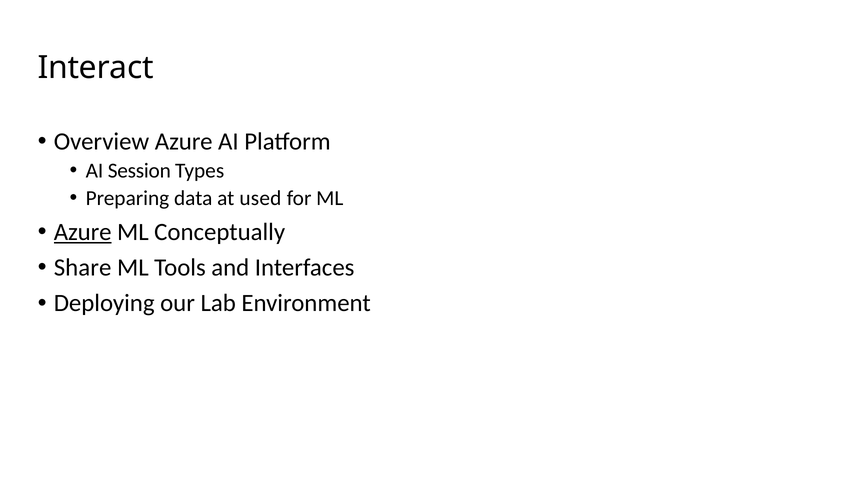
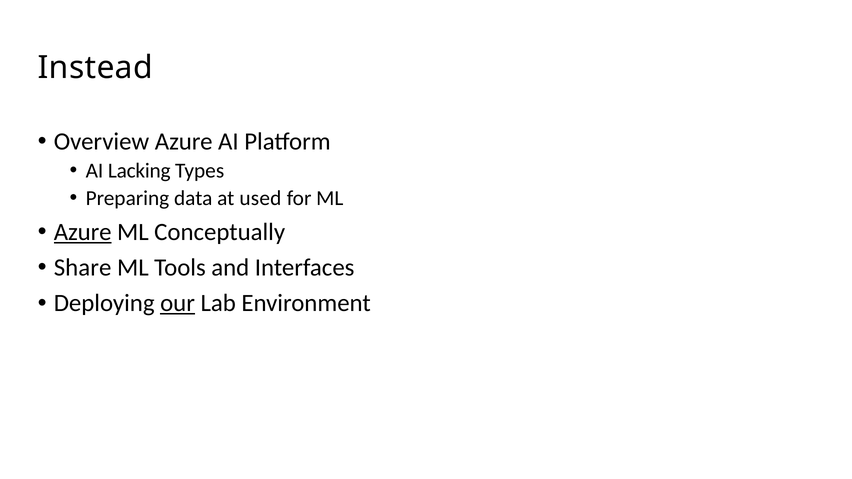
Interact: Interact -> Instead
Session: Session -> Lacking
our underline: none -> present
